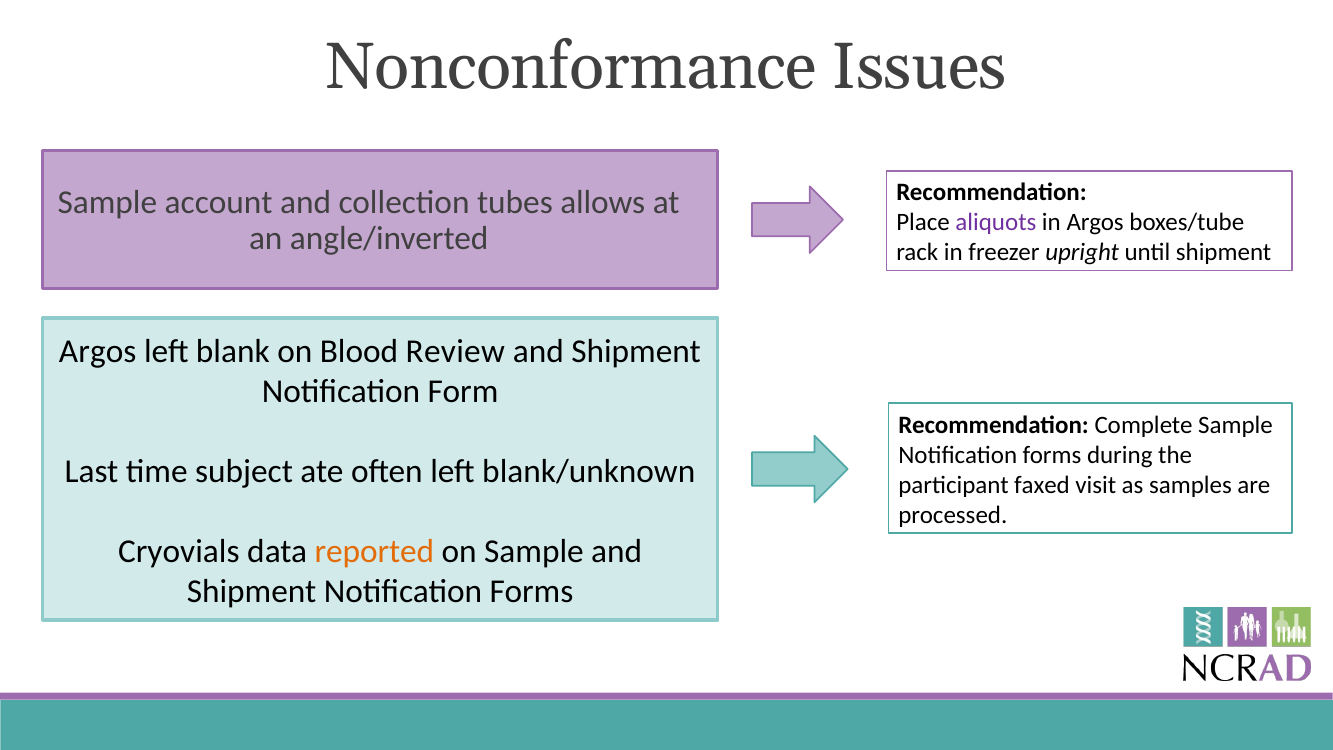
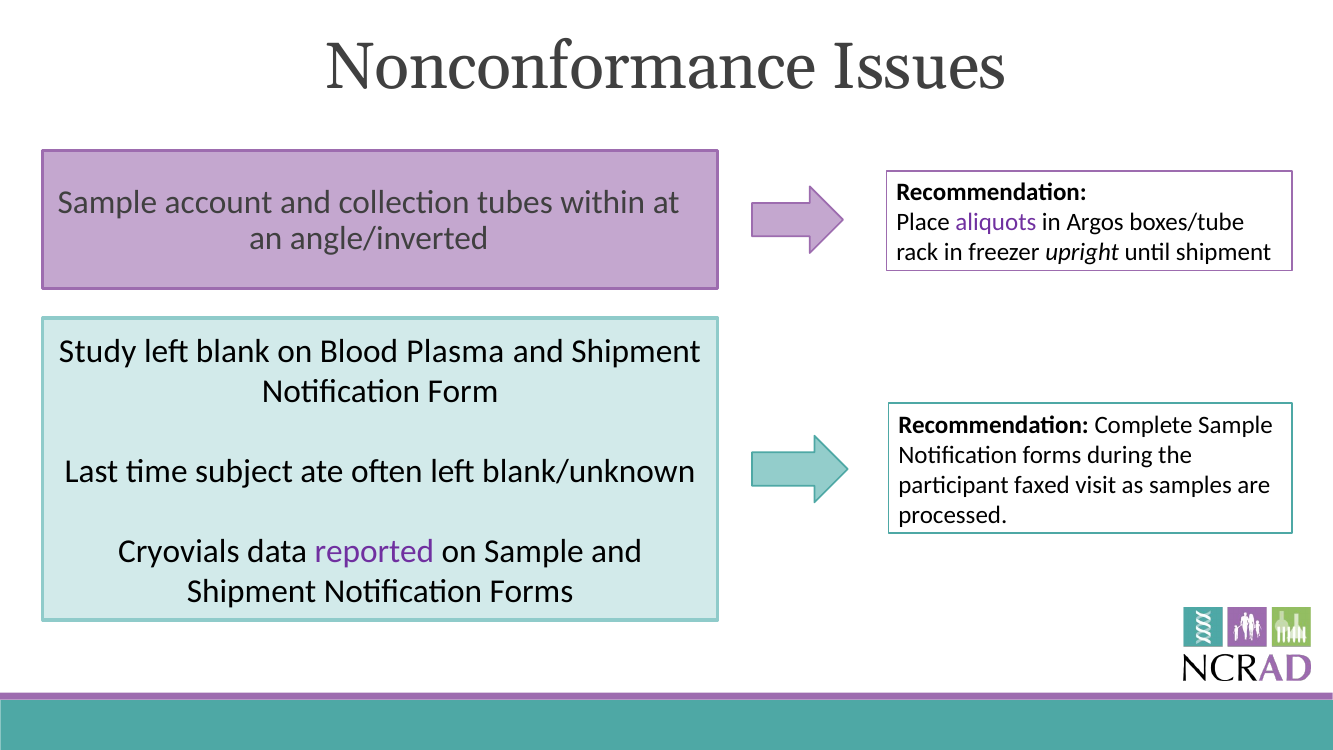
allows: allows -> within
Argos at (98, 351): Argos -> Study
Review: Review -> Plasma
reported colour: orange -> purple
